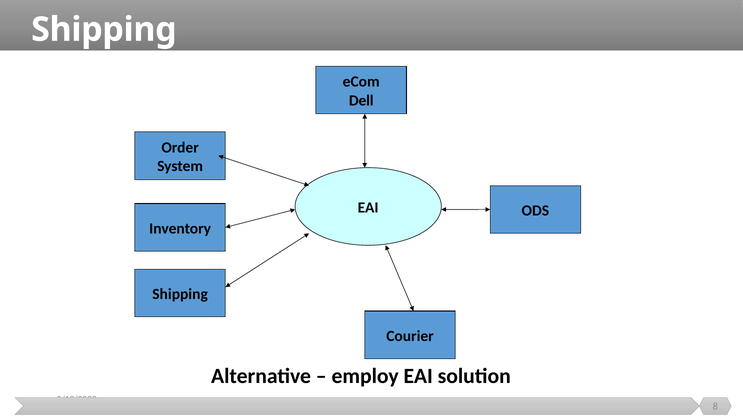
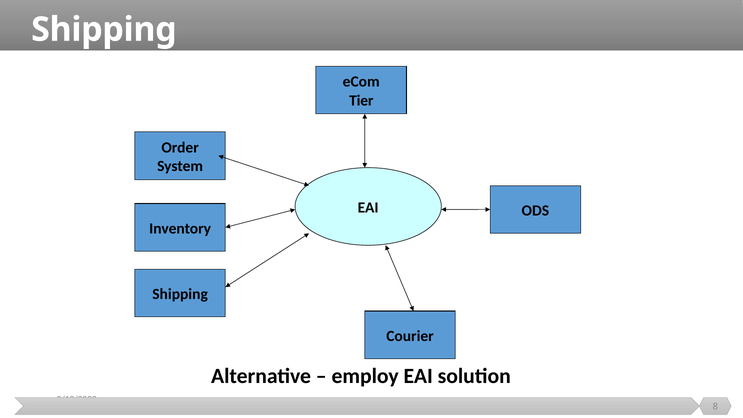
Dell: Dell -> Tier
